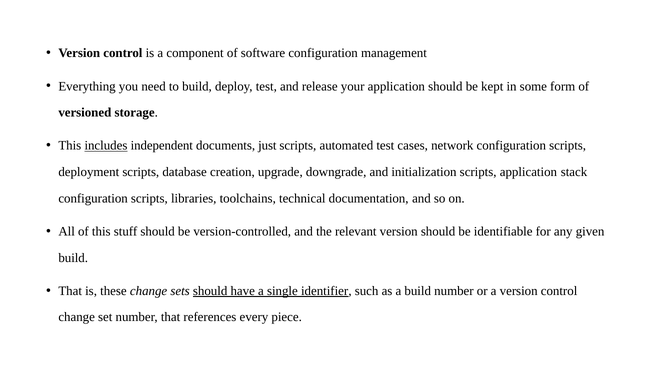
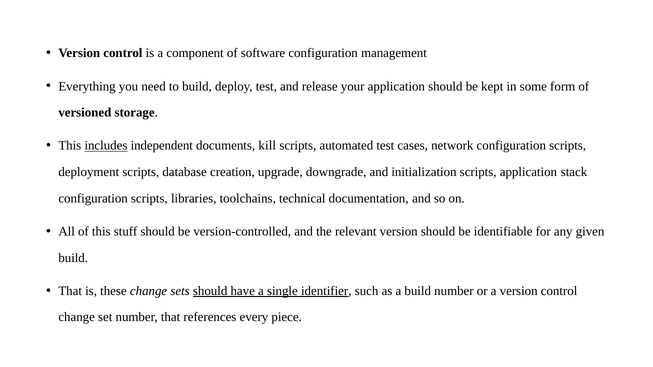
just: just -> kill
